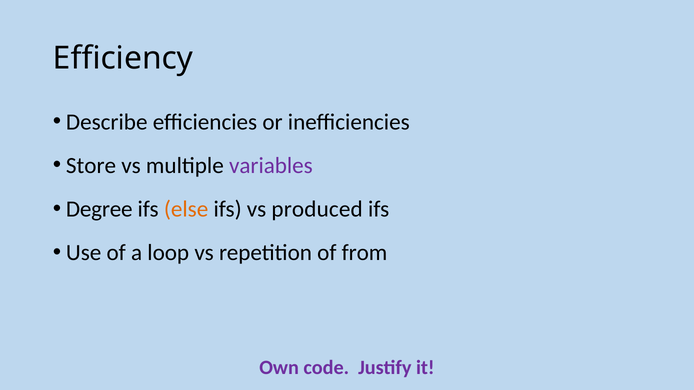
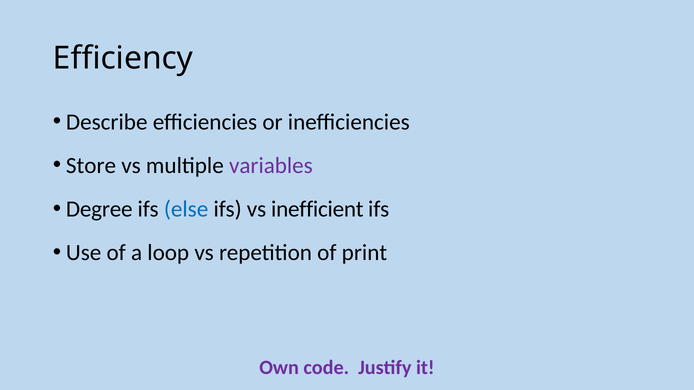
else colour: orange -> blue
produced: produced -> inefficient
from: from -> print
